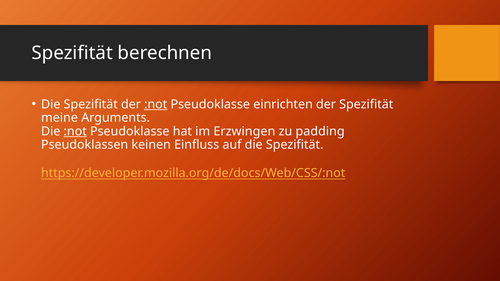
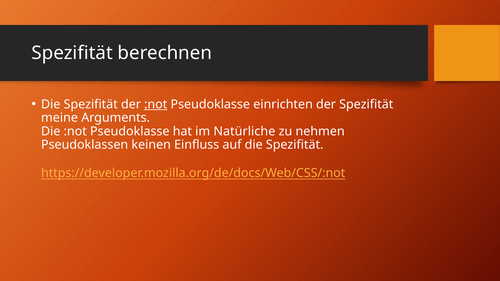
:not at (75, 131) underline: present -> none
Erzwingen: Erzwingen -> Natürliche
padding: padding -> nehmen
